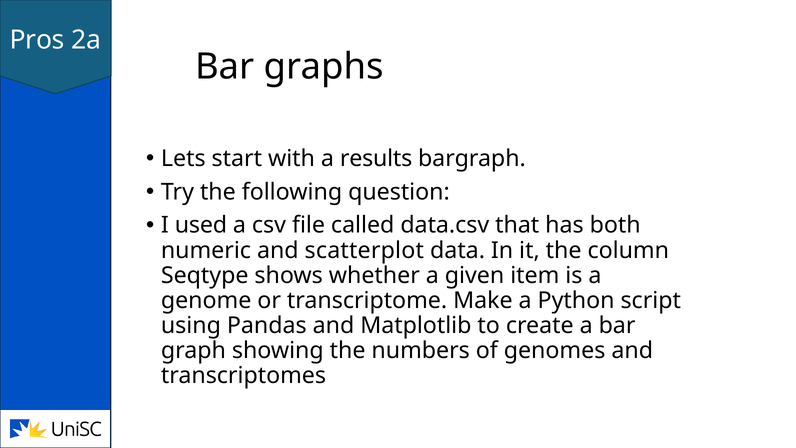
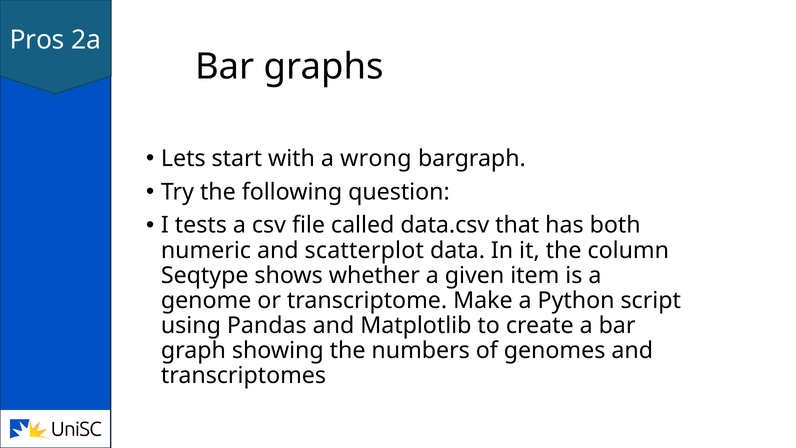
results: results -> wrong
used: used -> tests
